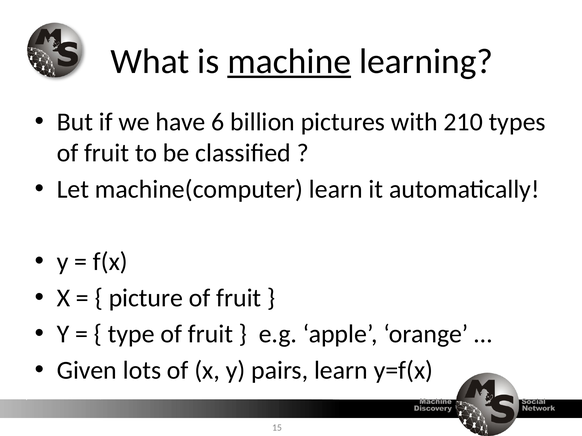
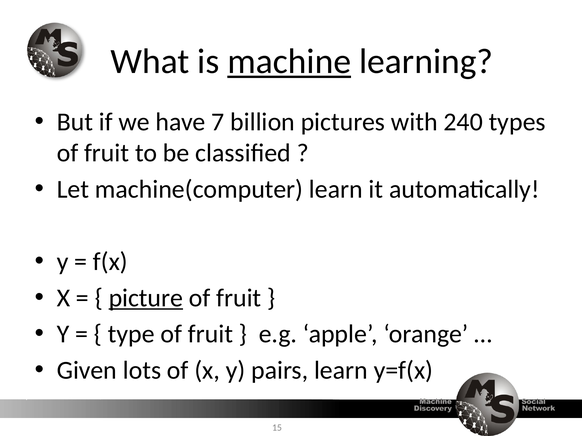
6: 6 -> 7
210: 210 -> 240
picture underline: none -> present
